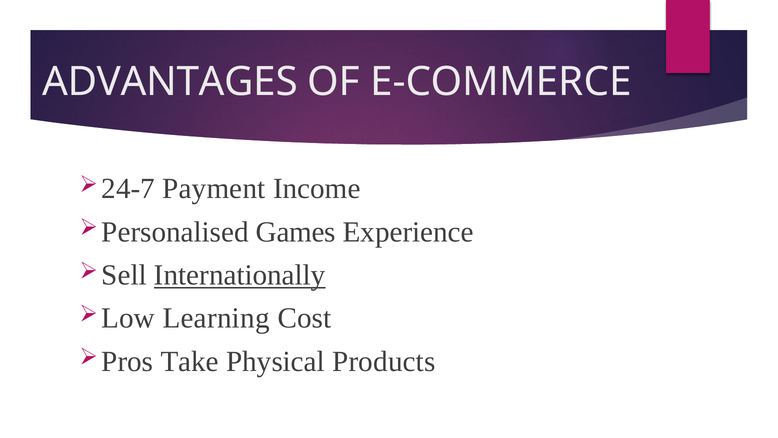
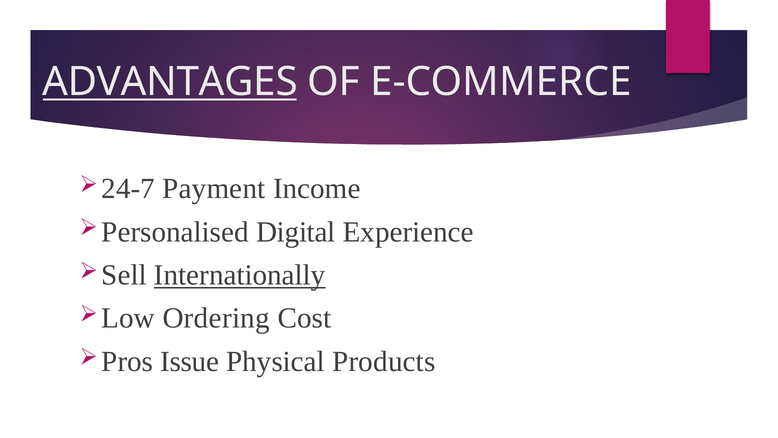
ADVANTAGES underline: none -> present
Games: Games -> Digital
Learning: Learning -> Ordering
Take: Take -> Issue
